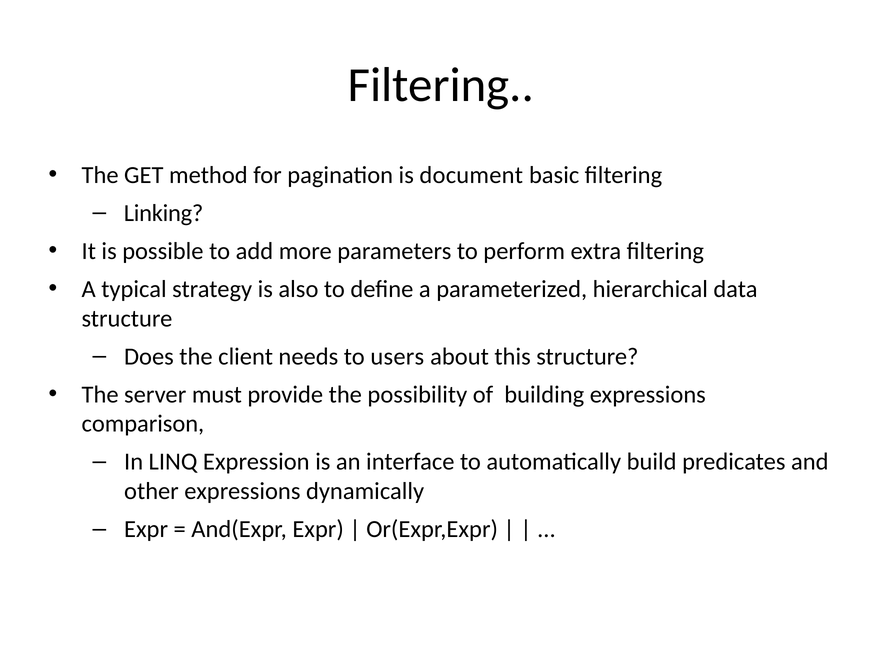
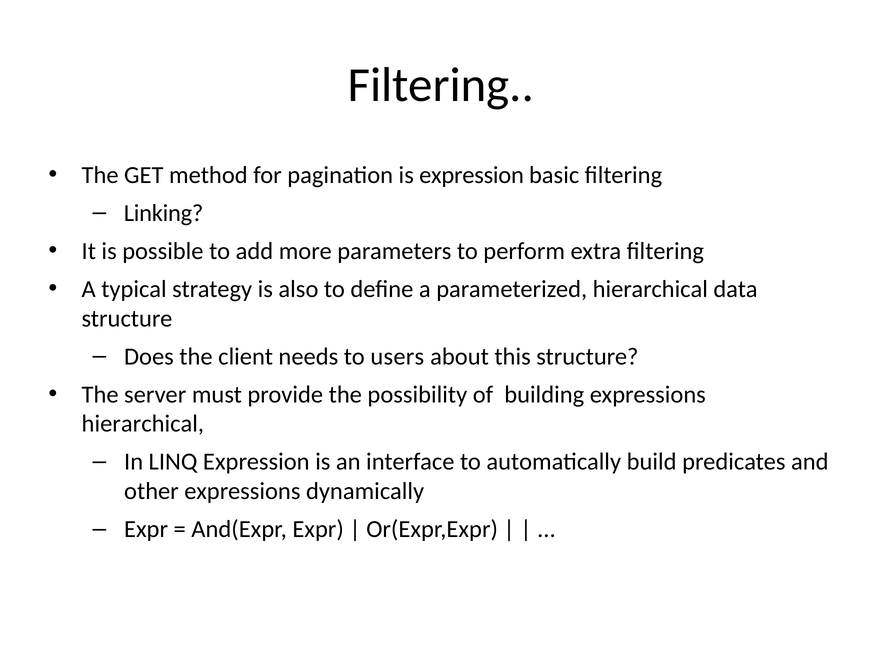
is document: document -> expression
comparison at (143, 424): comparison -> hierarchical
